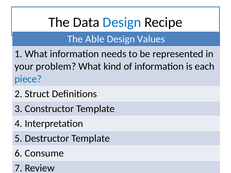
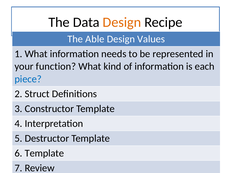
Design at (122, 22) colour: blue -> orange
problem: problem -> function
6 Consume: Consume -> Template
